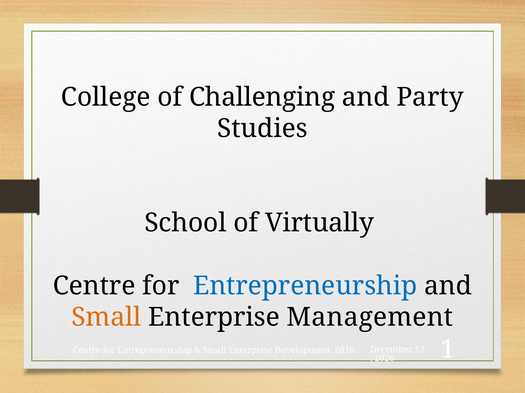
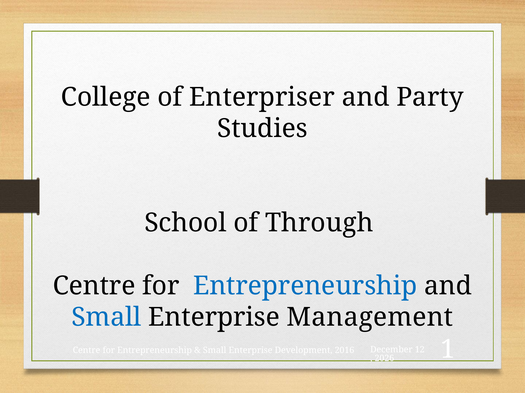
Challenging: Challenging -> Enterpriser
Virtually: Virtually -> Through
Small at (106, 318) colour: orange -> blue
